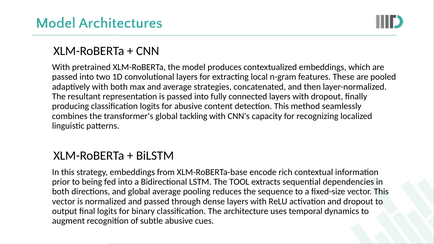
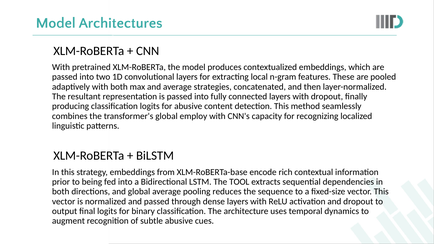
tackling: tackling -> employ
